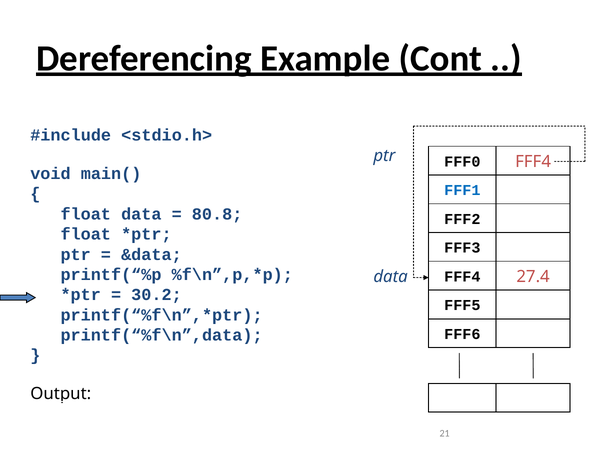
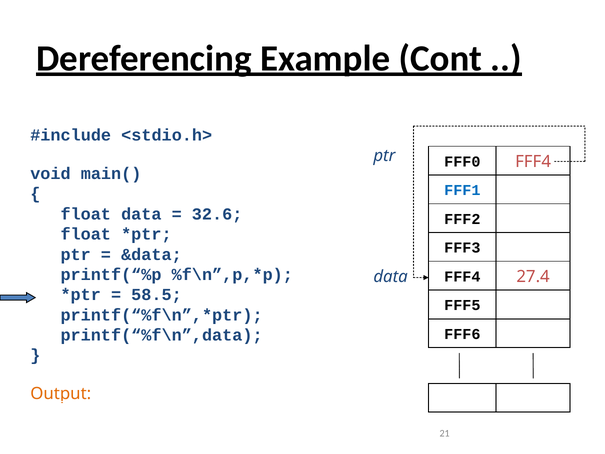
80.8: 80.8 -> 32.6
30.2: 30.2 -> 58.5
Output colour: black -> orange
